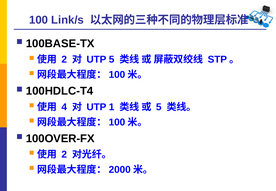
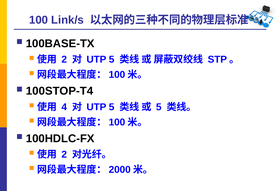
100HDLC-T4: 100HDLC-T4 -> 100STOP-T4
1 at (112, 107): 1 -> 5
100OVER-FX: 100OVER-FX -> 100HDLC-FX
